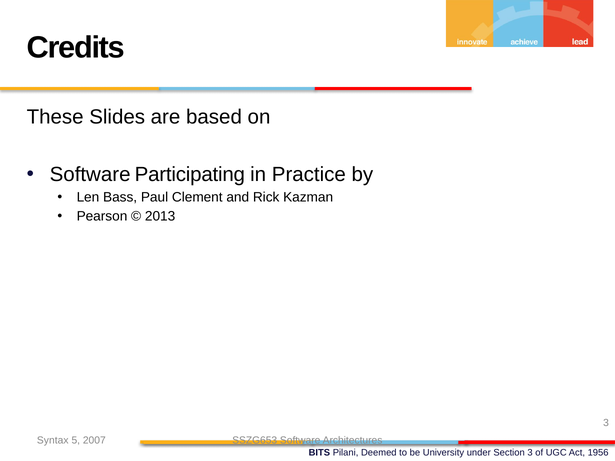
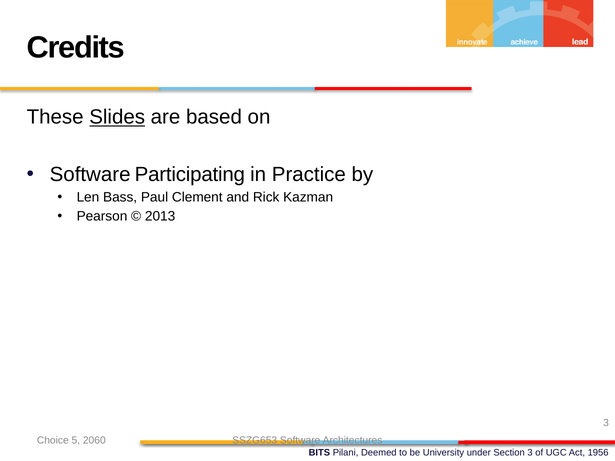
Slides underline: none -> present
Syntax: Syntax -> Choice
2007: 2007 -> 2060
